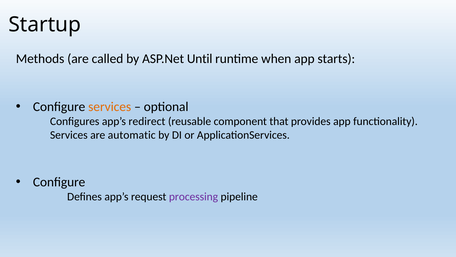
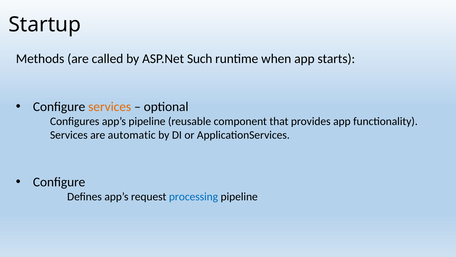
Until: Until -> Such
app’s redirect: redirect -> pipeline
processing colour: purple -> blue
